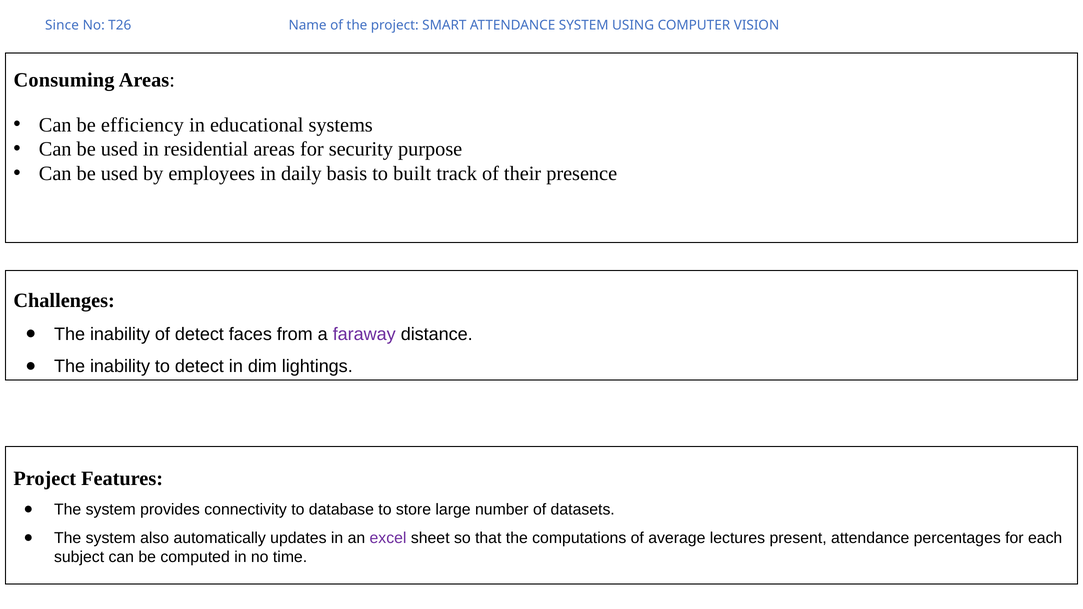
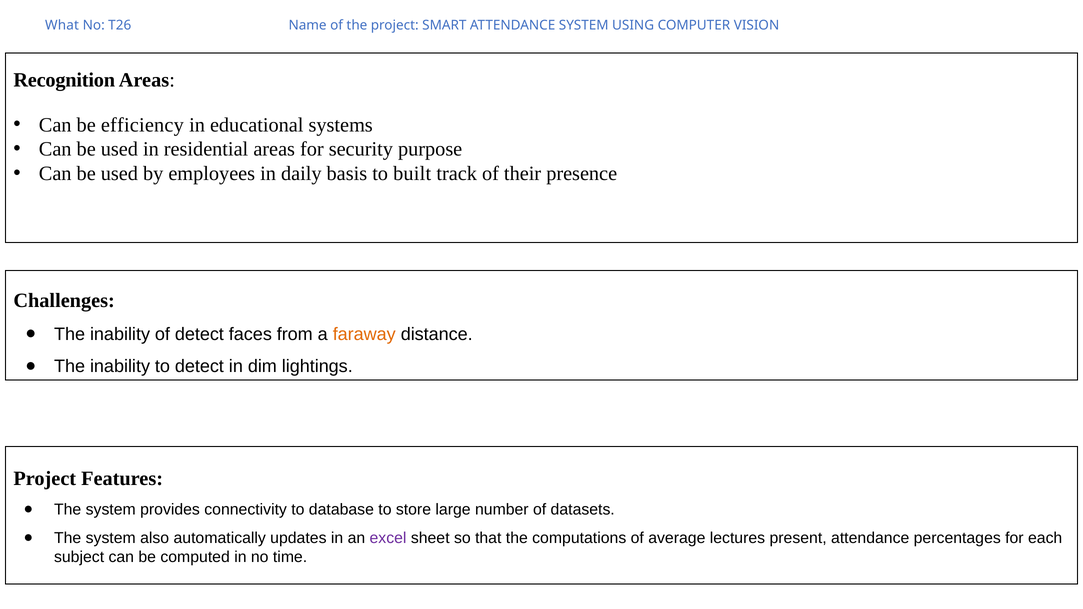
Since: Since -> What
Consuming: Consuming -> Recognition
faraway colour: purple -> orange
